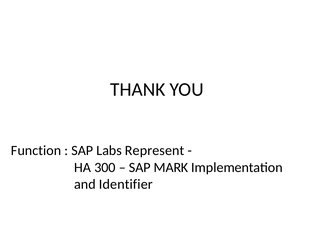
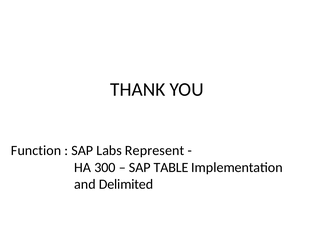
MARK: MARK -> TABLE
Identifier: Identifier -> Delimited
